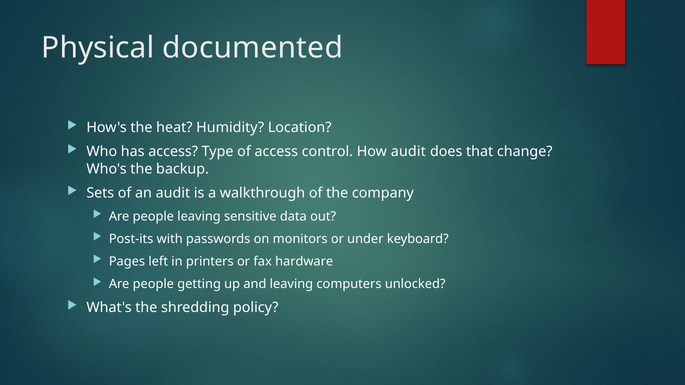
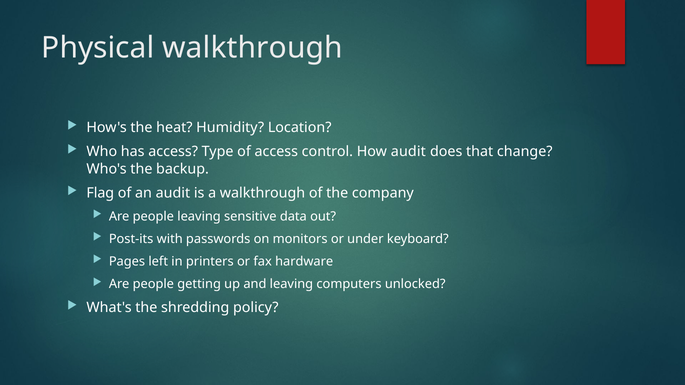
Physical documented: documented -> walkthrough
Sets: Sets -> Flag
